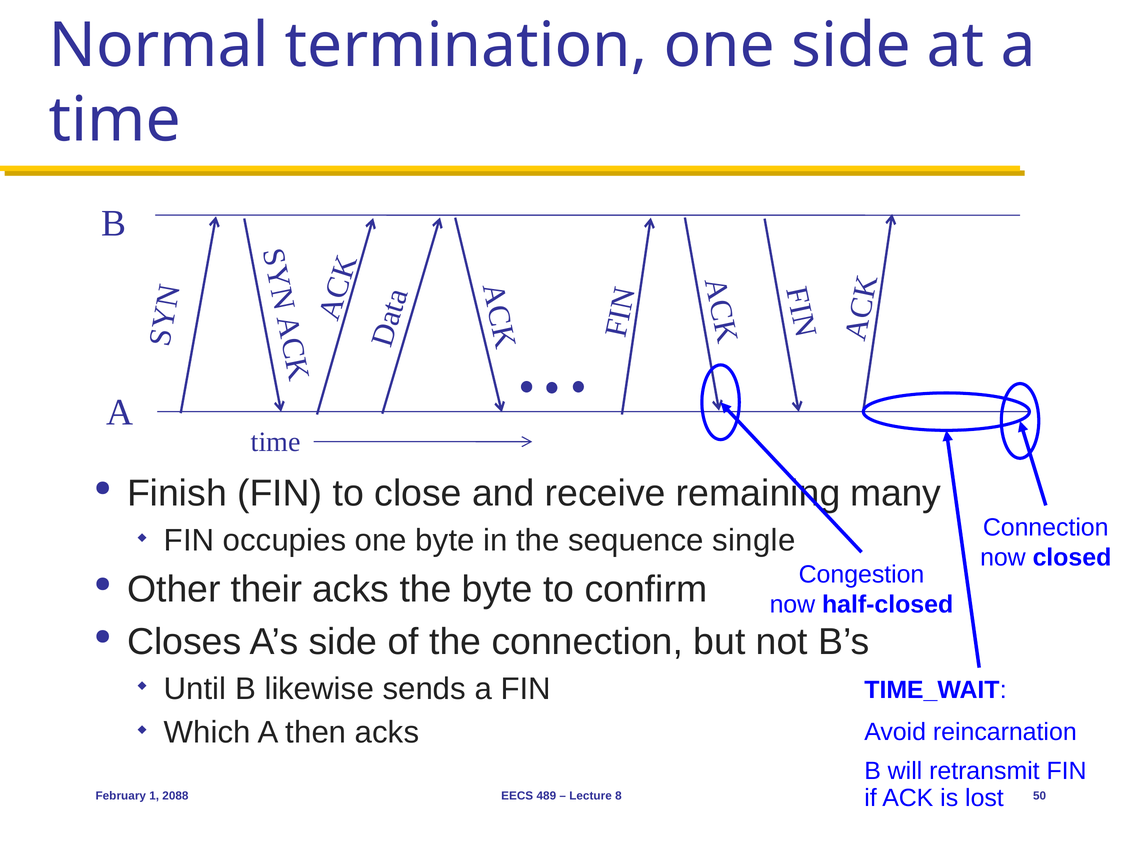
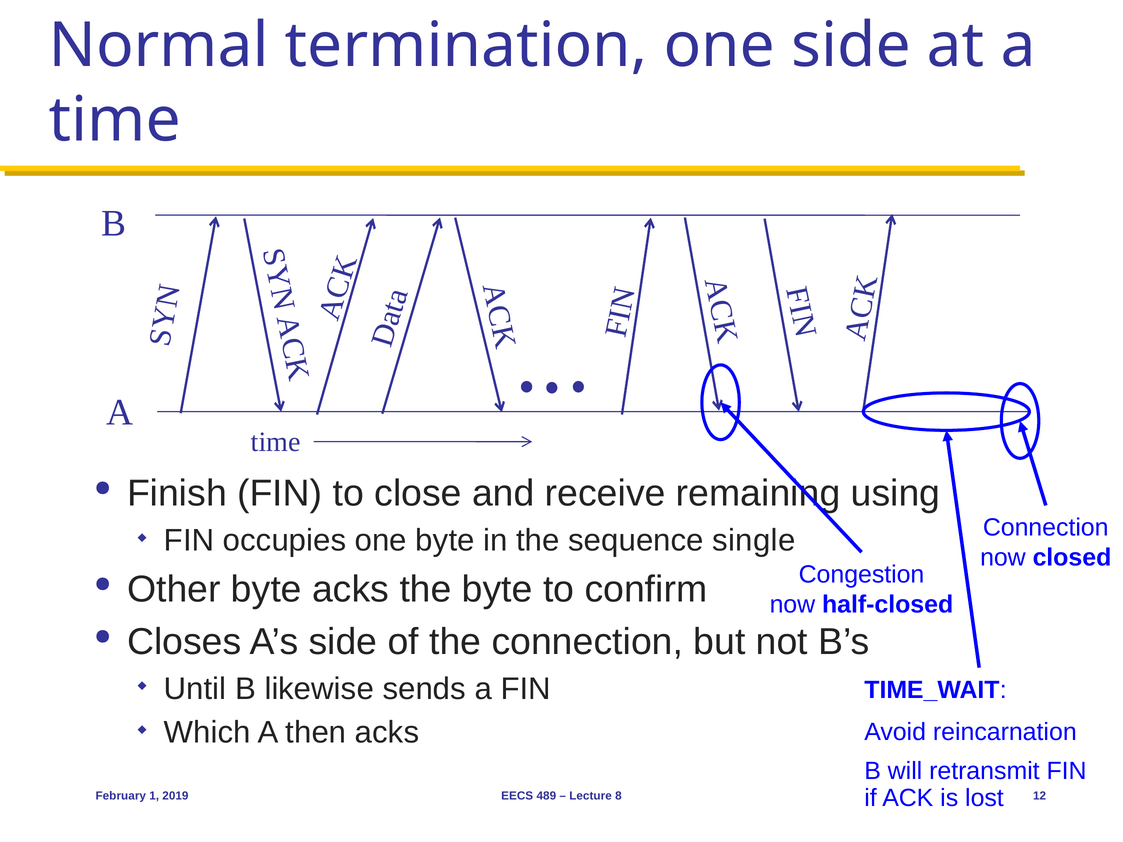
many: many -> using
Other their: their -> byte
2088: 2088 -> 2019
50: 50 -> 12
